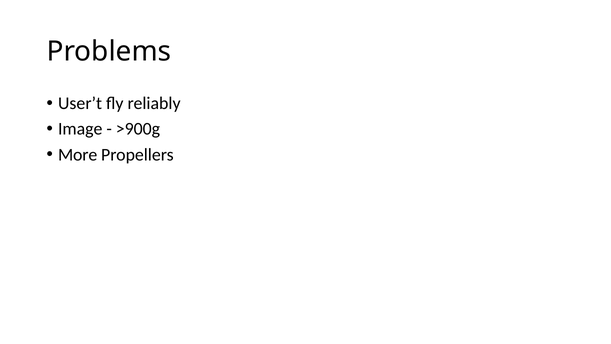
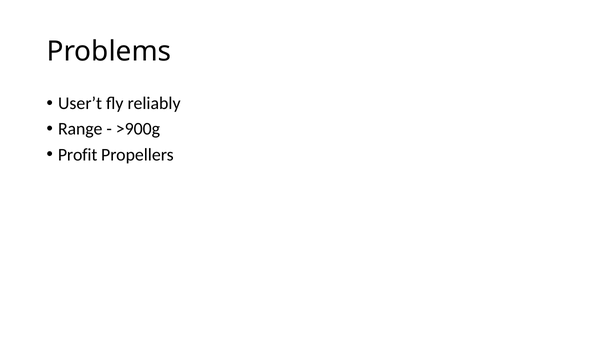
Image: Image -> Range
More: More -> Profit
